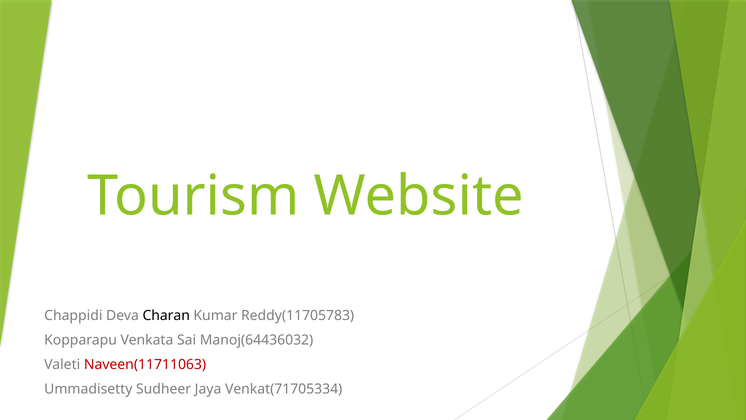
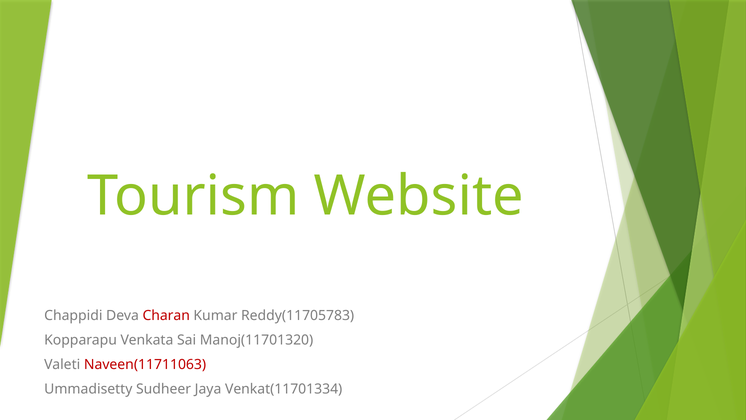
Charan colour: black -> red
Manoj(64436032: Manoj(64436032 -> Manoj(11701320
Venkat(71705334: Venkat(71705334 -> Venkat(11701334
